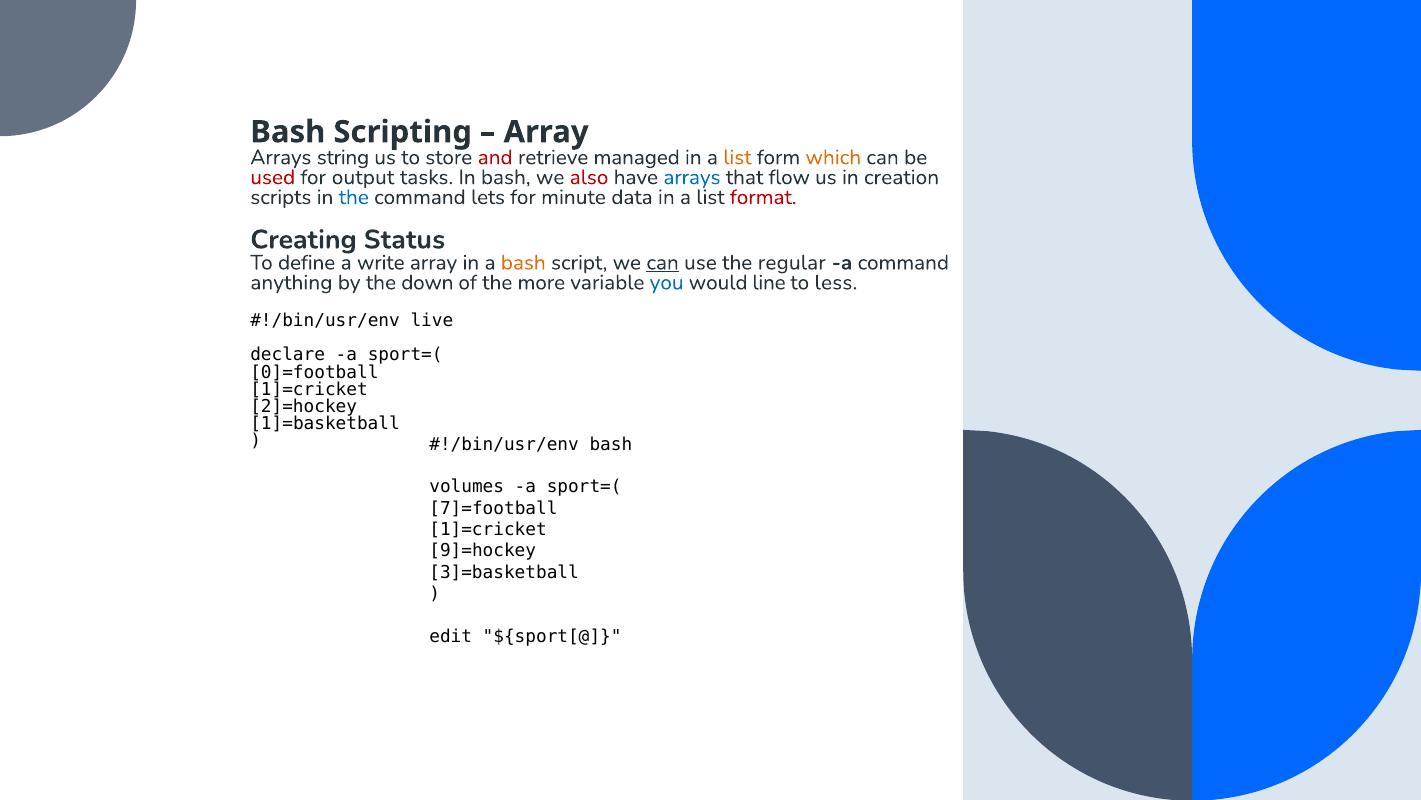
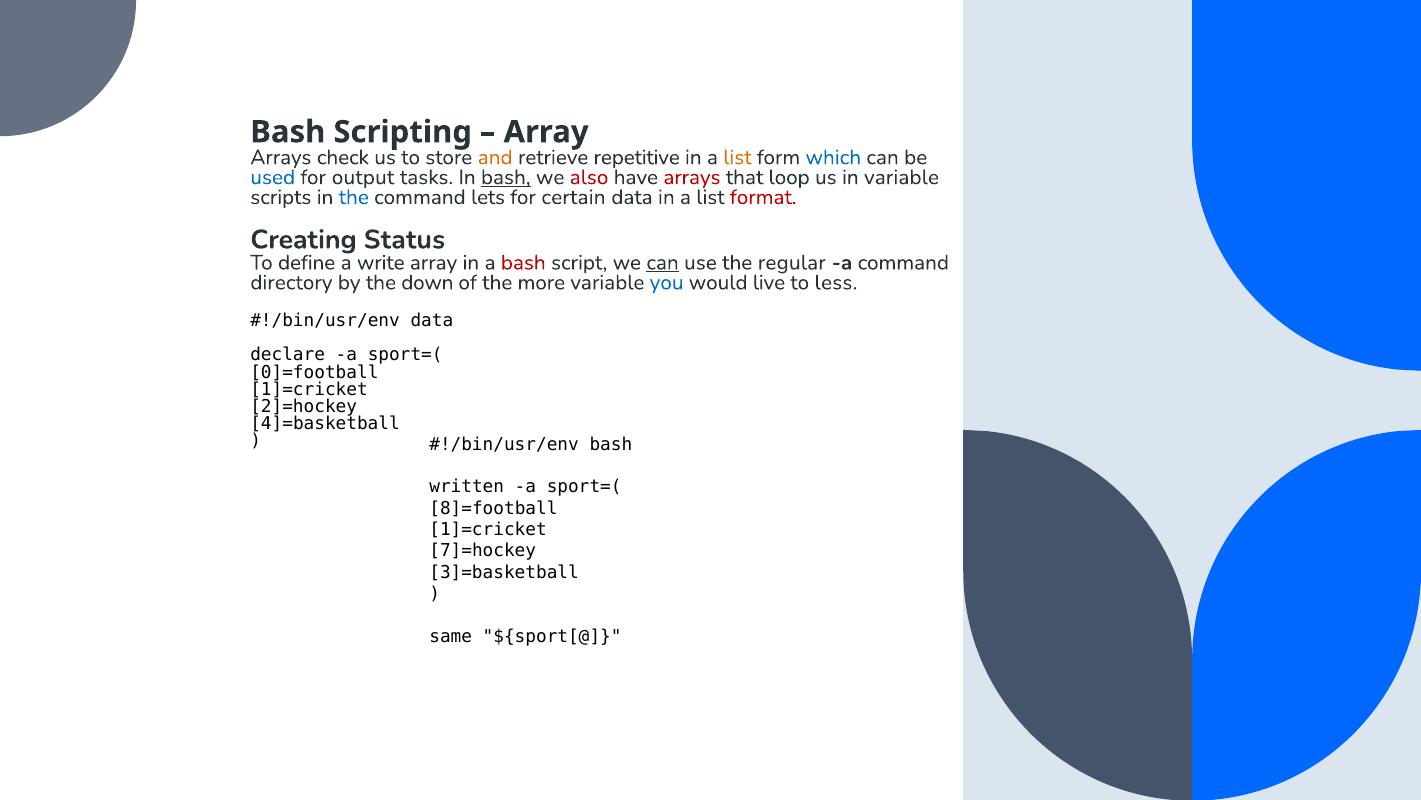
string: string -> check
and colour: red -> orange
managed: managed -> repetitive
which colour: orange -> blue
used colour: red -> blue
bash at (506, 177) underline: none -> present
arrays at (692, 177) colour: blue -> red
flow: flow -> loop
in creation: creation -> variable
minute: minute -> certain
bash at (523, 262) colour: orange -> red
anything: anything -> directory
line: line -> live
live at (432, 321): live -> data
1]=basketball: 1]=basketball -> 4]=basketball
volumes: volumes -> written
7]=football: 7]=football -> 8]=football
9]=hockey: 9]=hockey -> 7]=hockey
edit: edit -> same
